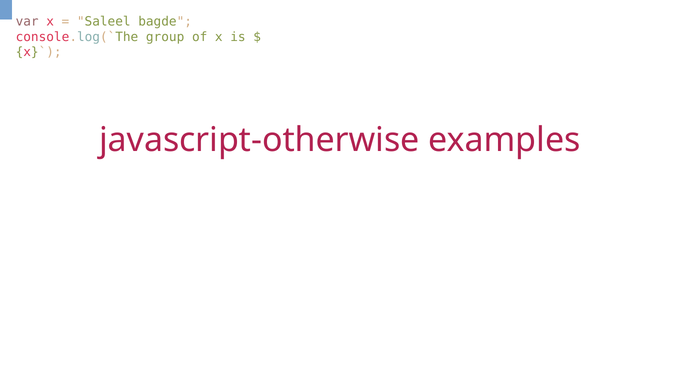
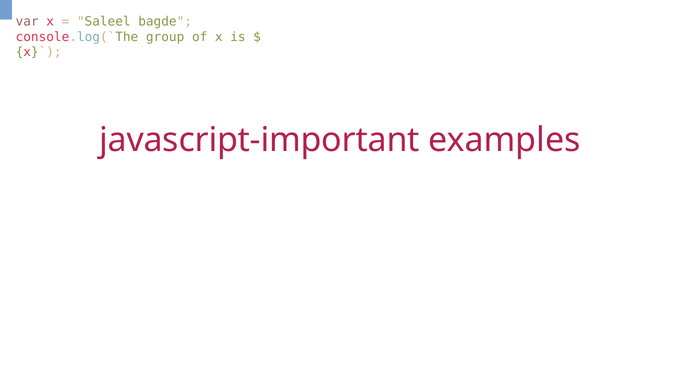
javascript-otherwise: javascript-otherwise -> javascript-important
